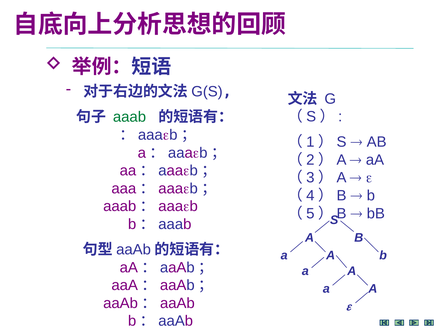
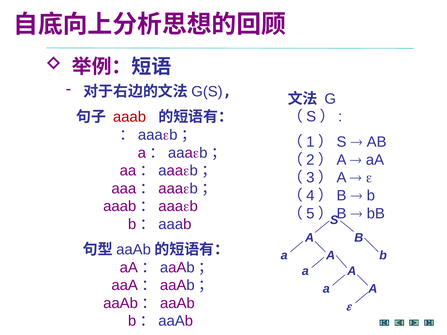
aaab colour: green -> red
